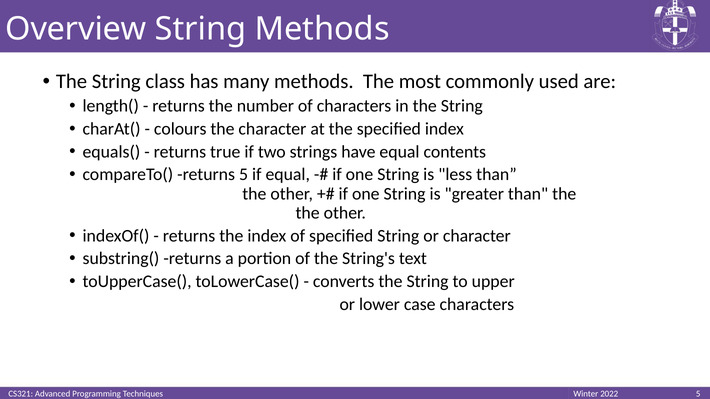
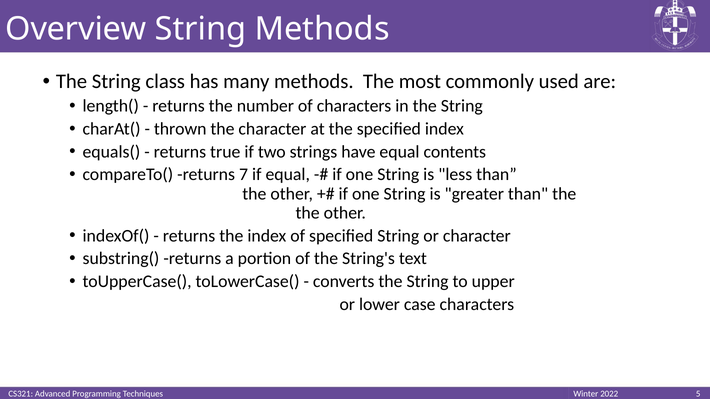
colours: colours -> thrown
returns 5: 5 -> 7
